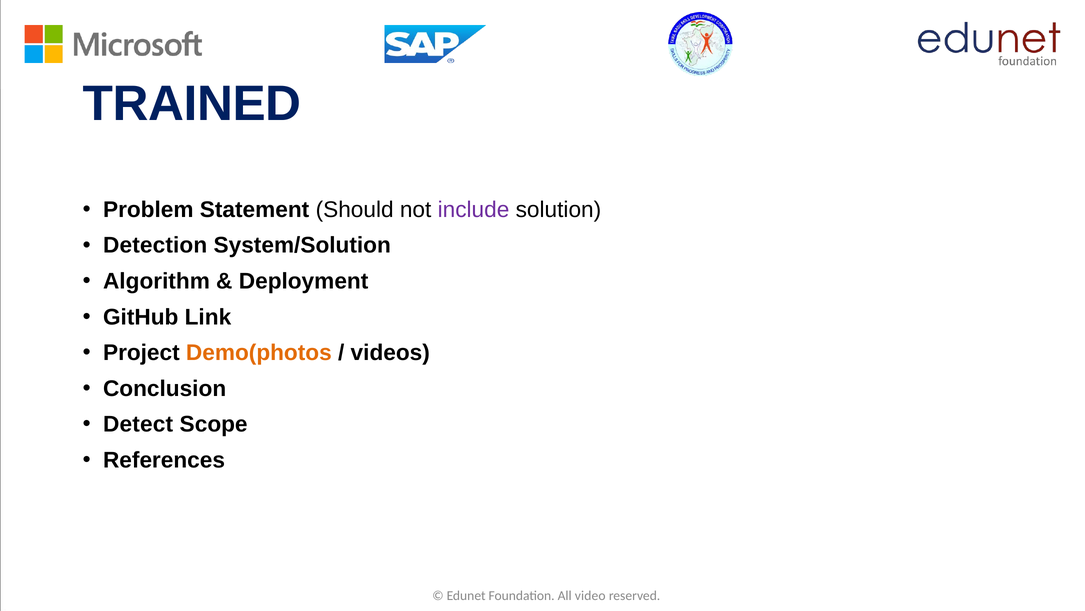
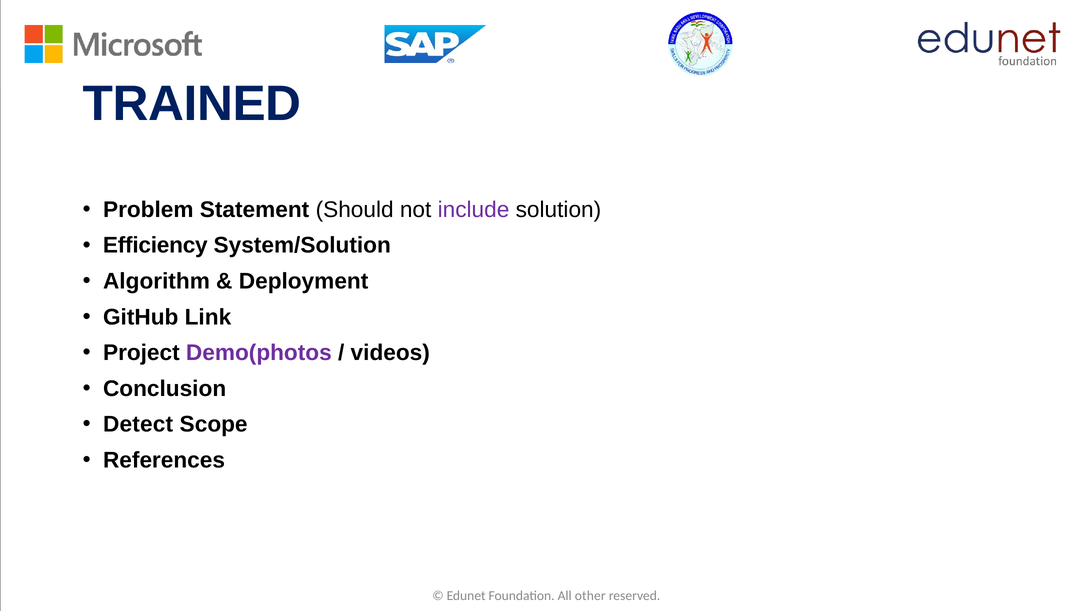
Detection: Detection -> Efficiency
Demo(photos colour: orange -> purple
video: video -> other
